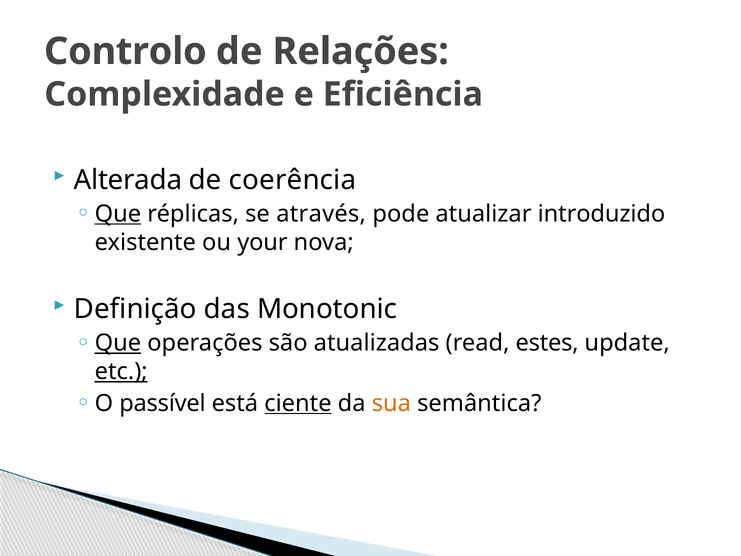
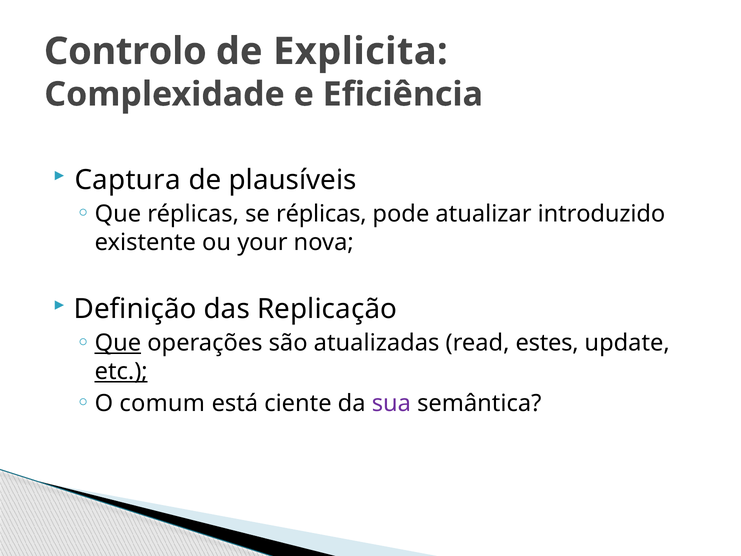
Relações: Relações -> Explicita
Alterada: Alterada -> Captura
coerência: coerência -> plausíveis
Que at (118, 214) underline: present -> none
se através: através -> réplicas
Monotonic: Monotonic -> Replicação
passível: passível -> comum
ciente underline: present -> none
sua colour: orange -> purple
